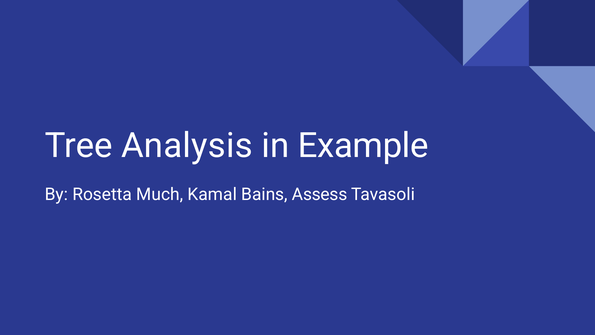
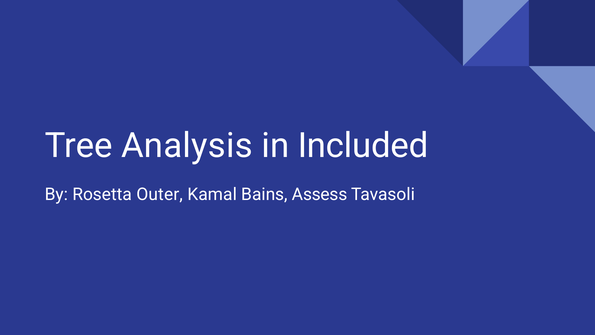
Example: Example -> Included
Much: Much -> Outer
